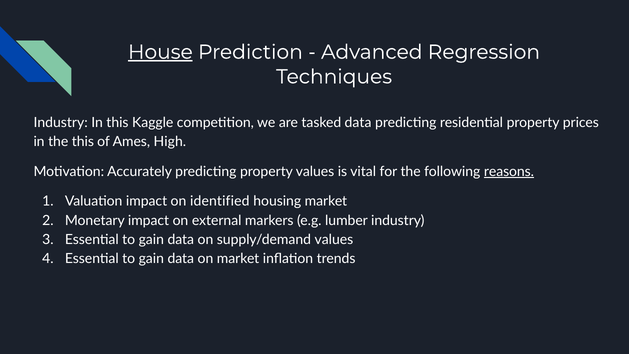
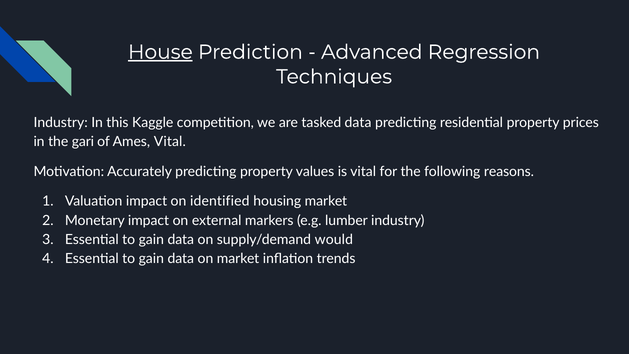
the this: this -> gari
Ames High: High -> Vital
reasons underline: present -> none
supply/demand values: values -> would
